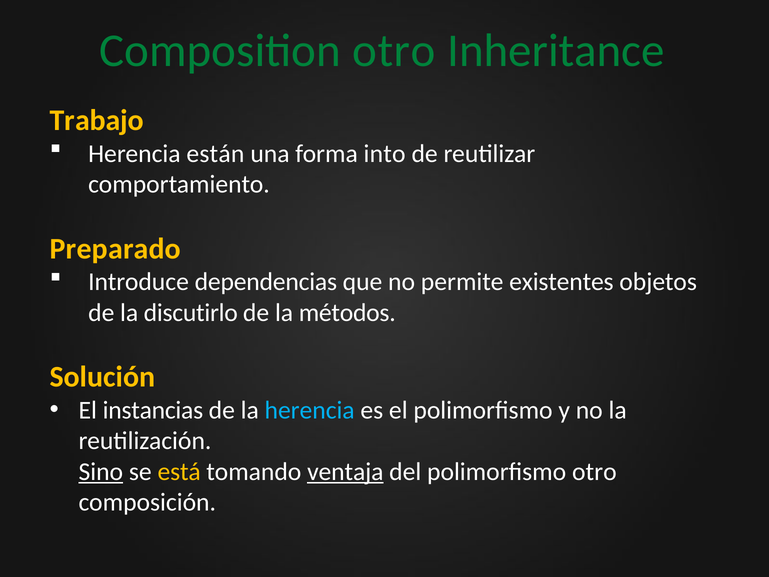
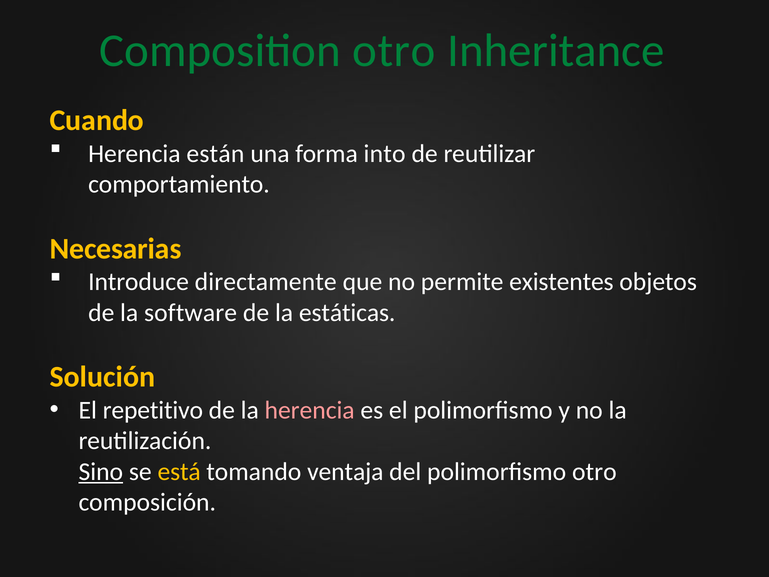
Trabajo: Trabajo -> Cuando
Preparado: Preparado -> Necesarias
dependencias: dependencias -> directamente
discutirlo: discutirlo -> software
métodos: métodos -> estáticas
instancias: instancias -> repetitivo
herencia at (310, 410) colour: light blue -> pink
ventaja underline: present -> none
